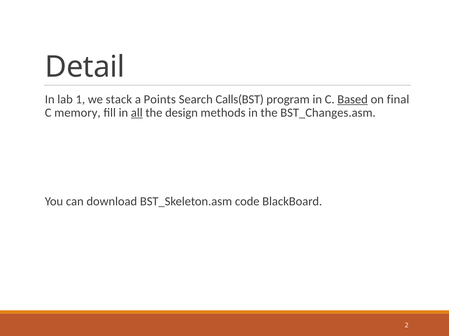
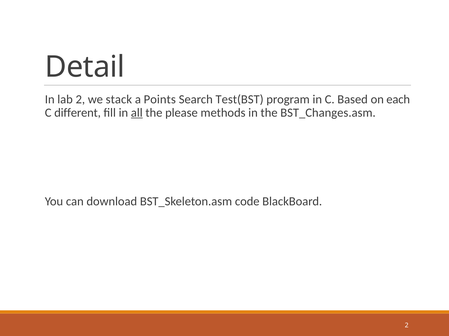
lab 1: 1 -> 2
Calls(BST: Calls(BST -> Test(BST
Based underline: present -> none
final: final -> each
memory: memory -> different
design: design -> please
